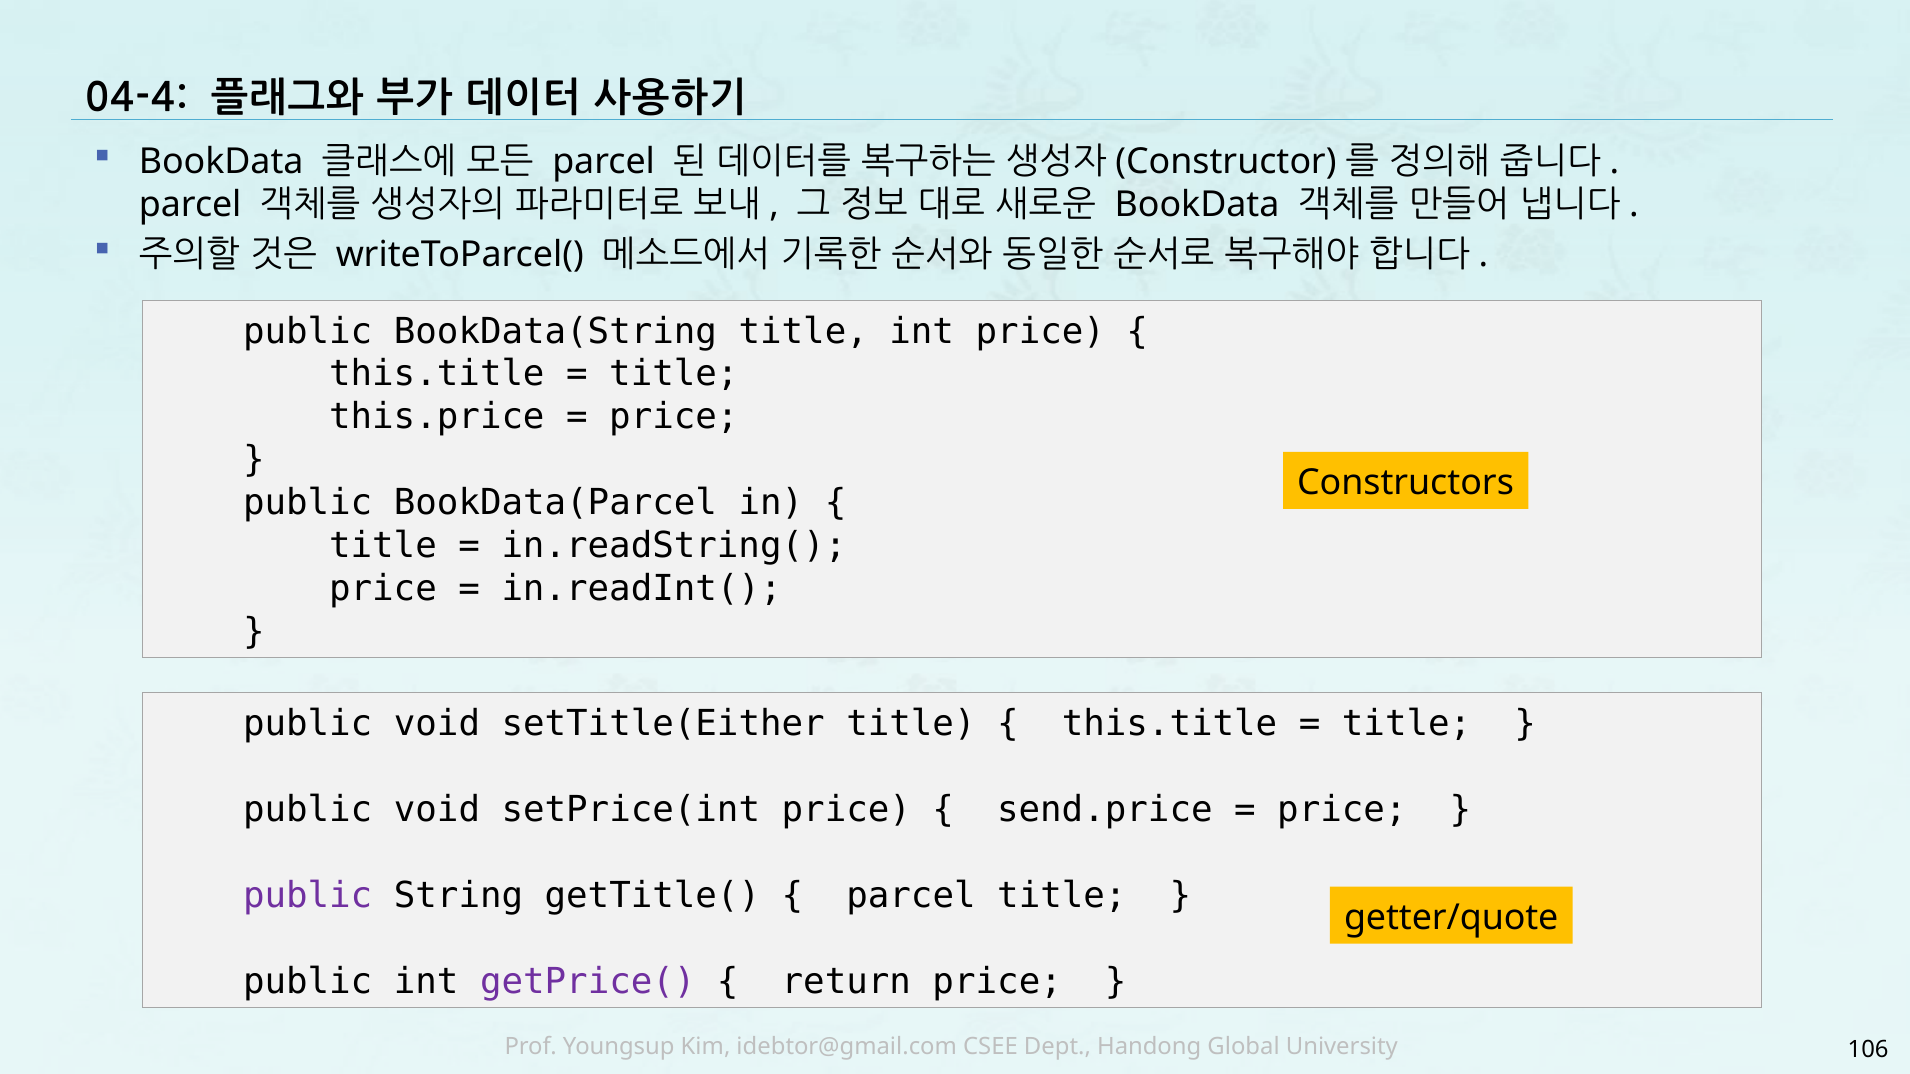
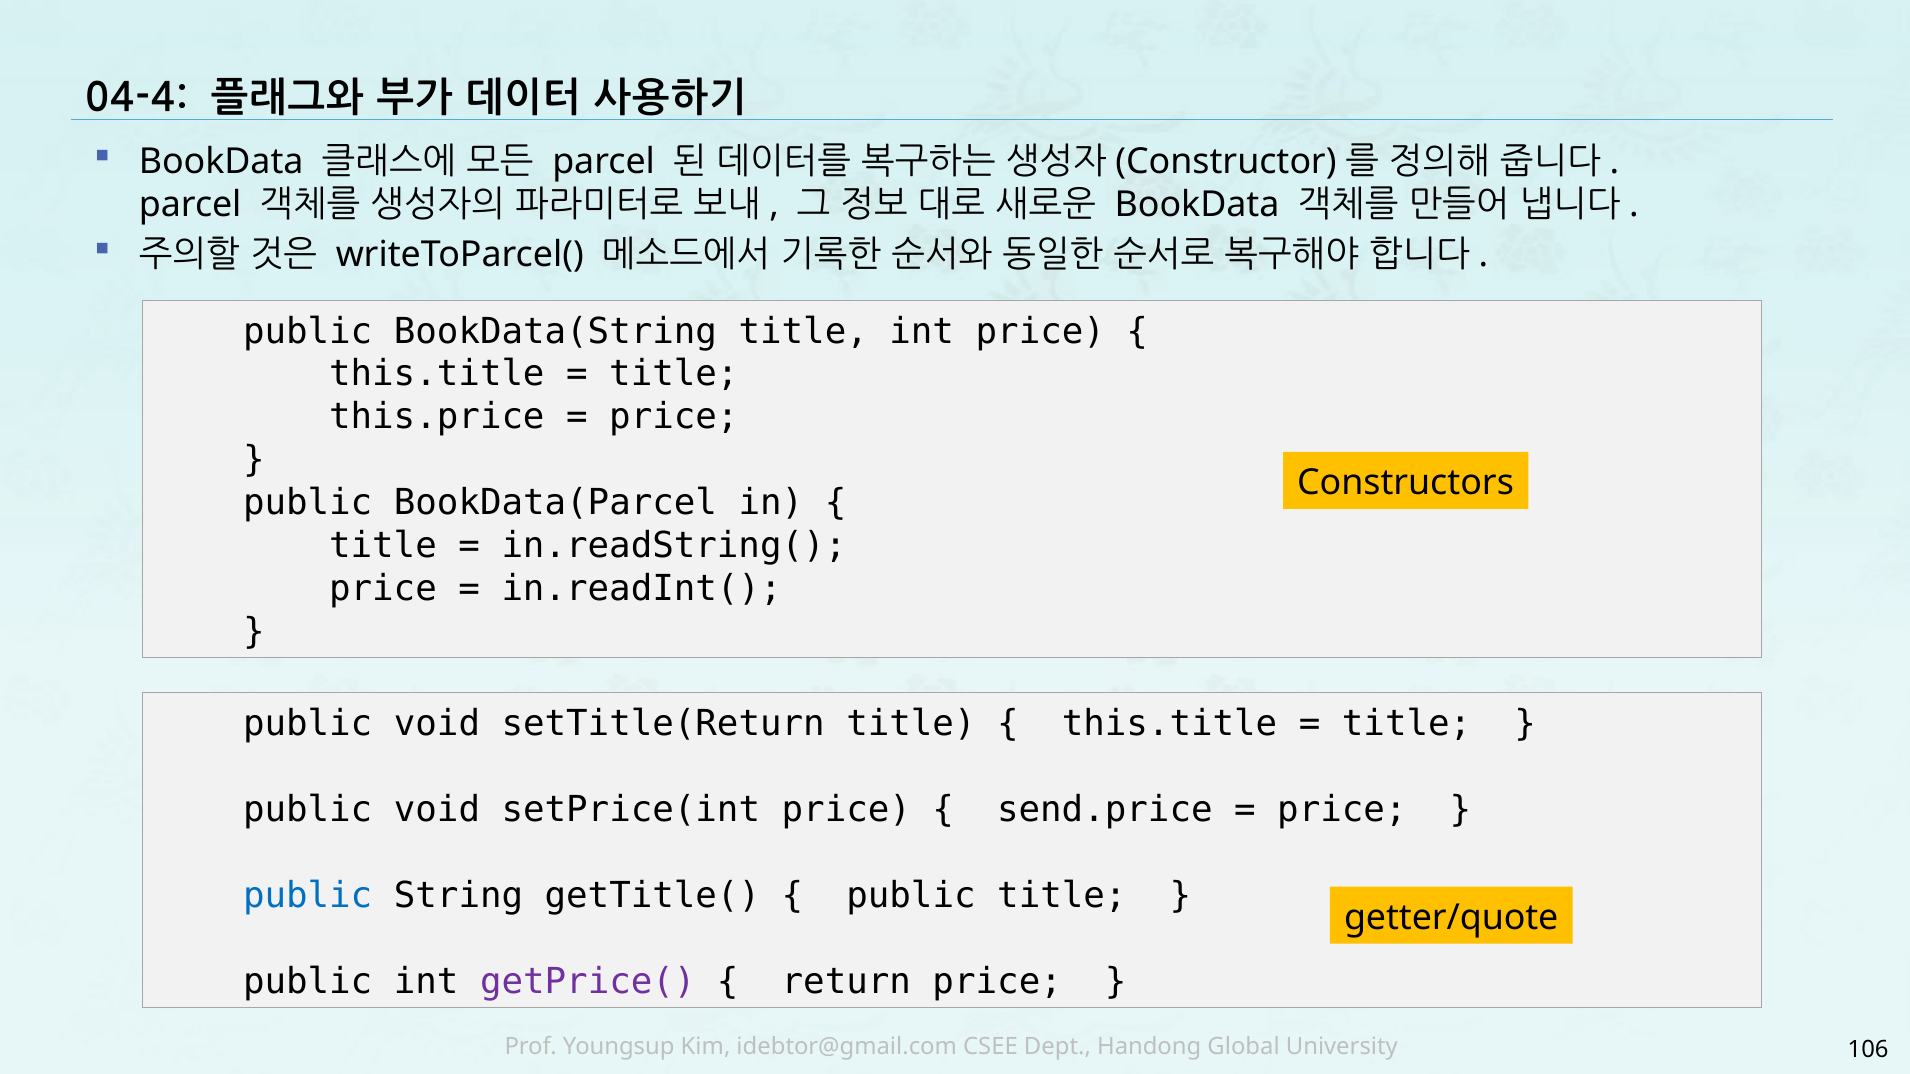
setTitle(Either: setTitle(Either -> setTitle(Return
public at (308, 896) colour: purple -> blue
parcel at (911, 896): parcel -> public
